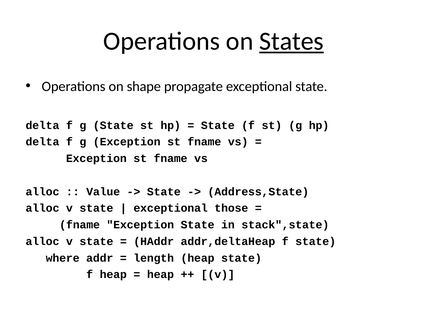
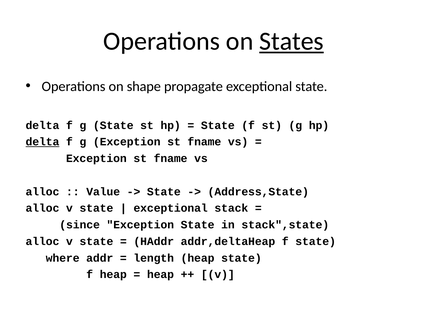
delta at (42, 142) underline: none -> present
those: those -> stack
fname at (80, 225): fname -> since
